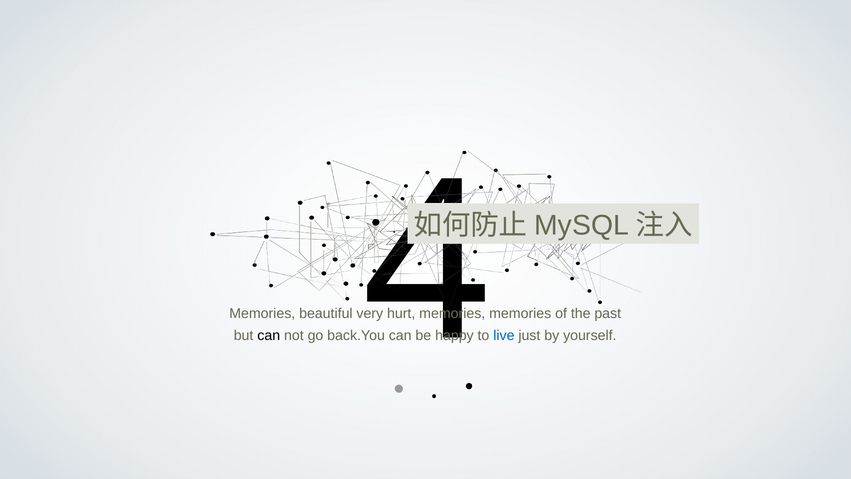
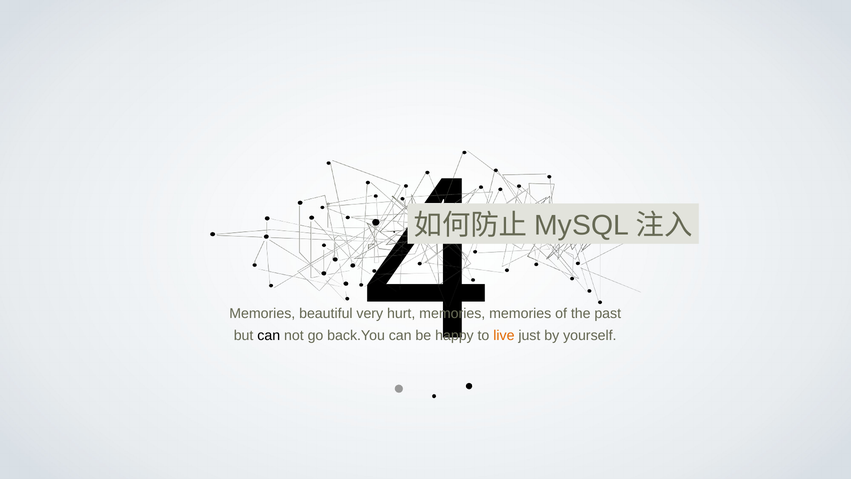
live colour: blue -> orange
